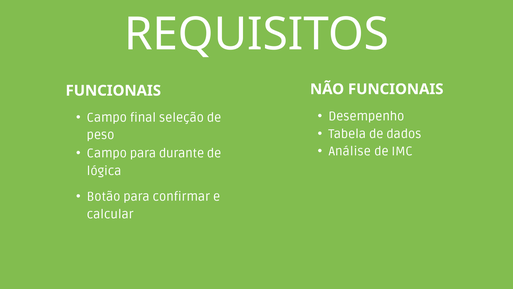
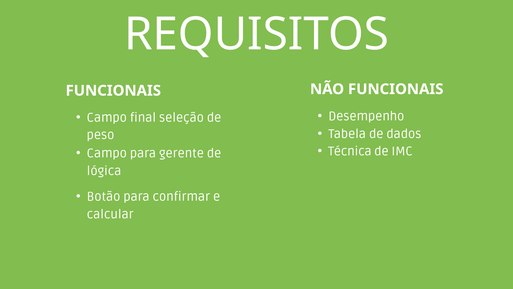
Análise: Análise -> Técnica
durante: durante -> gerente
